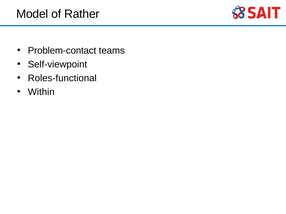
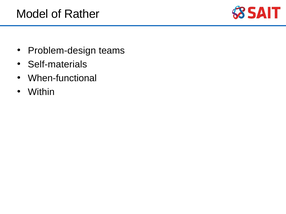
Problem-contact: Problem-contact -> Problem-design
Self-viewpoint: Self-viewpoint -> Self-materials
Roles-functional: Roles-functional -> When-functional
